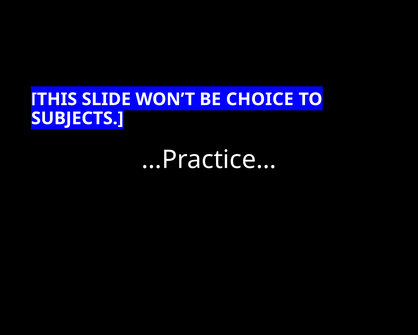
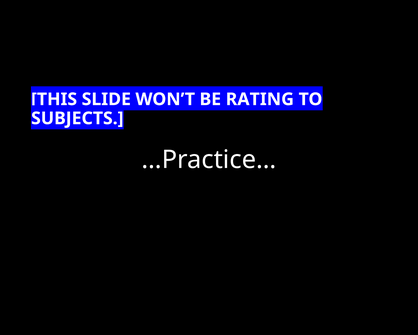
CHOICE: CHOICE -> RATING
